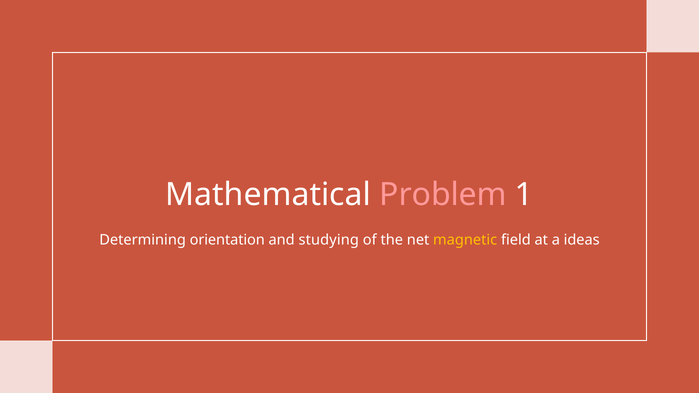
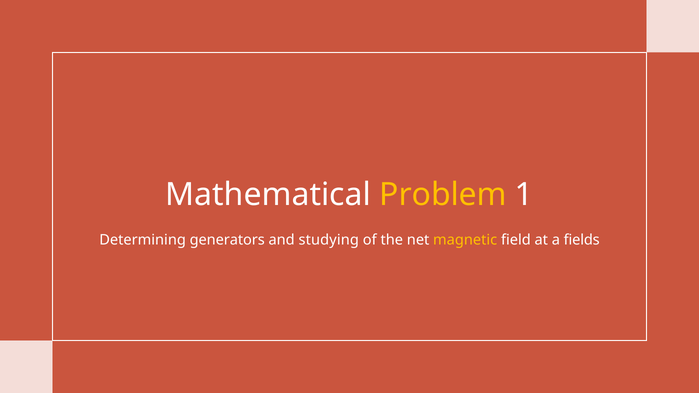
Problem colour: pink -> yellow
orientation: orientation -> generators
ideas: ideas -> fields
